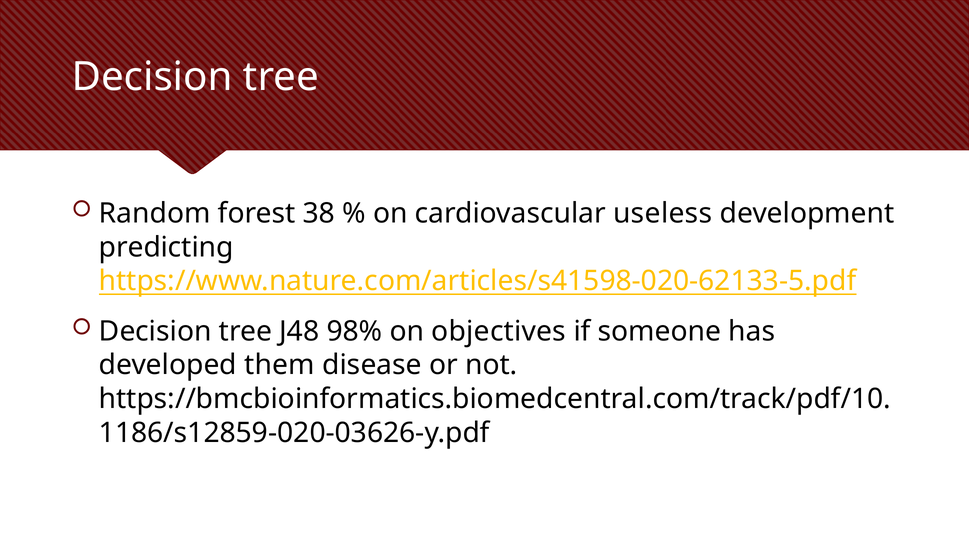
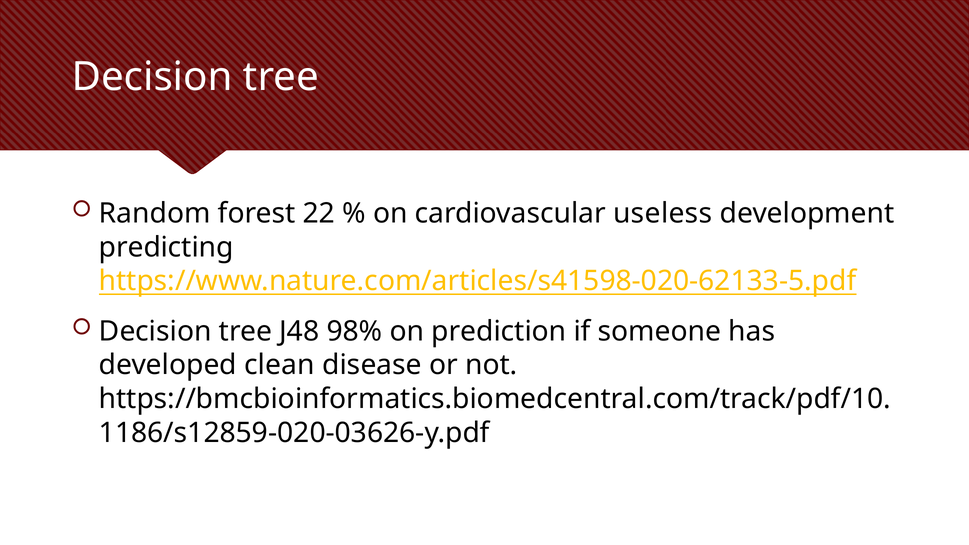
38: 38 -> 22
objectives: objectives -> prediction
them: them -> clean
